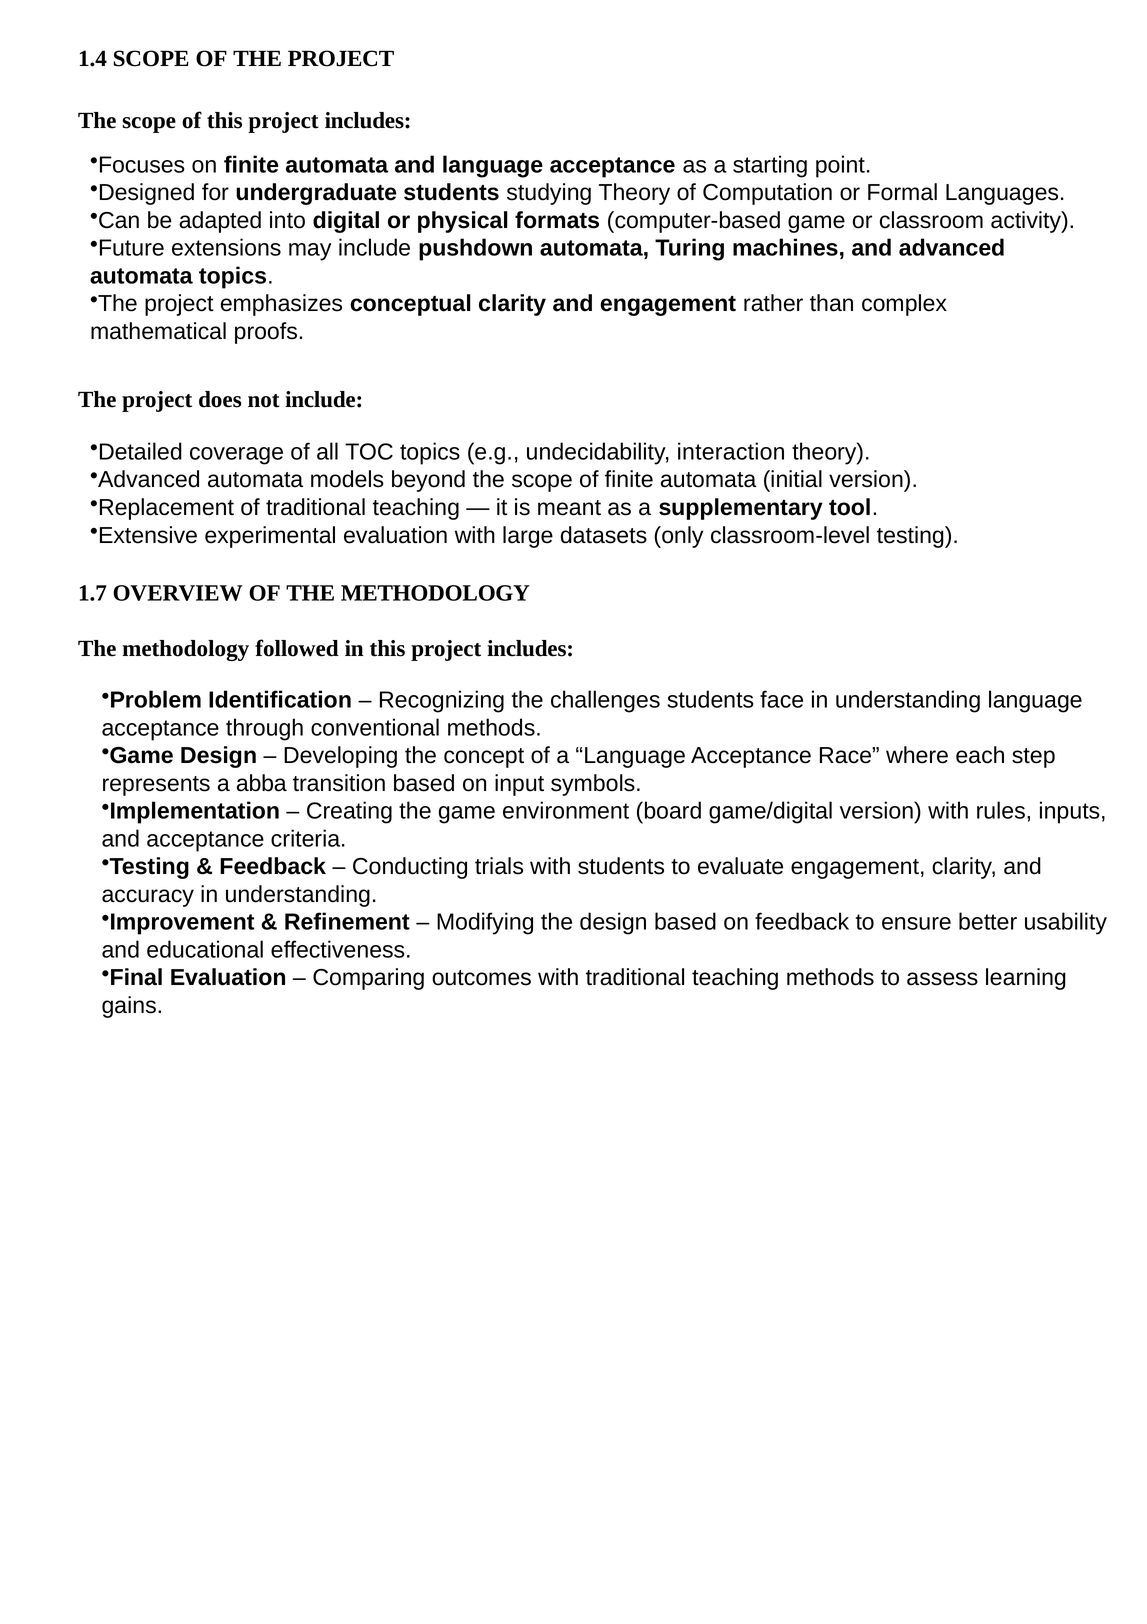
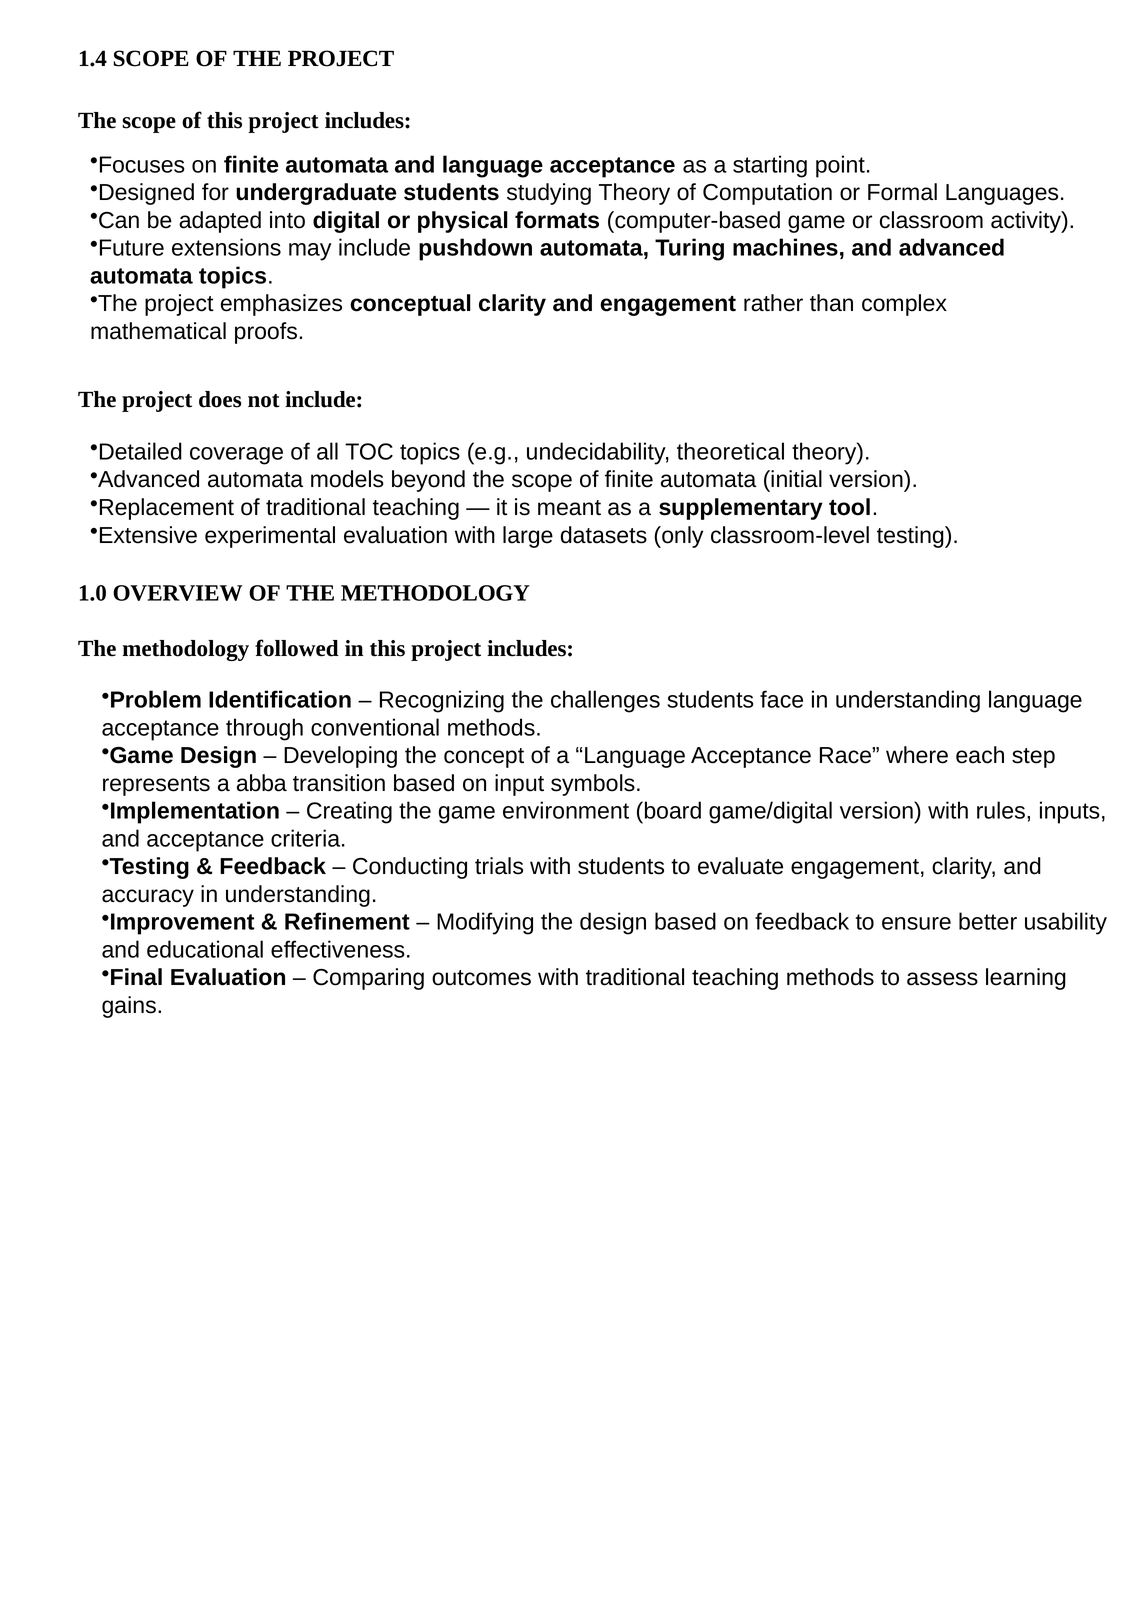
interaction: interaction -> theoretical
1.7: 1.7 -> 1.0
